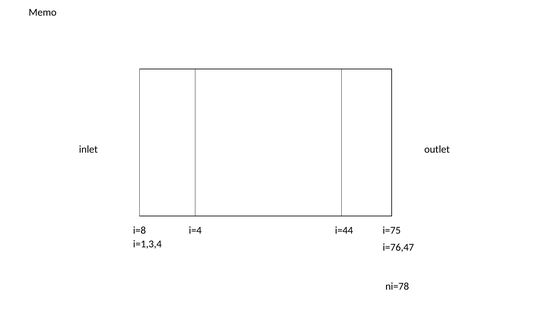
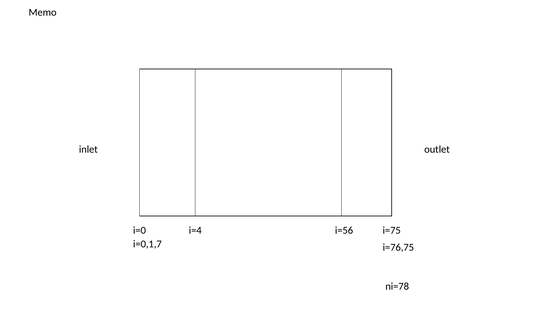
i=8: i=8 -> i=0
i=44: i=44 -> i=56
i=1,3,4: i=1,3,4 -> i=0,1,7
i=76,47: i=76,47 -> i=76,75
